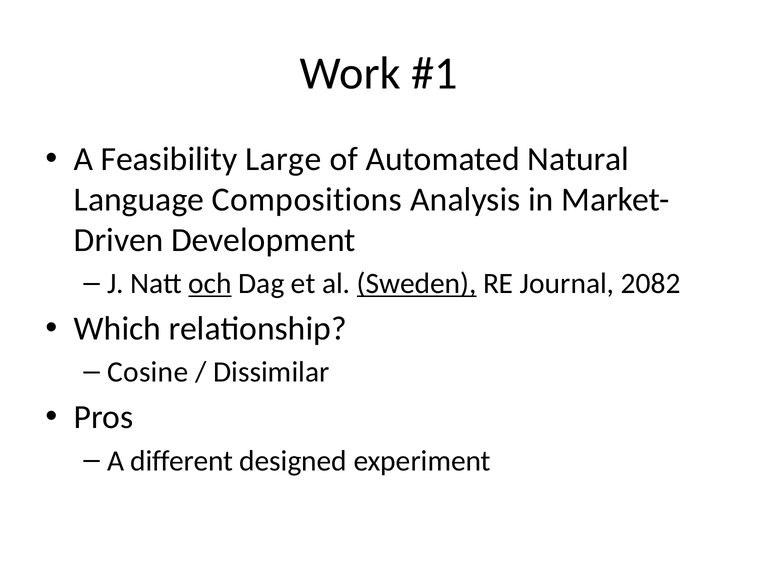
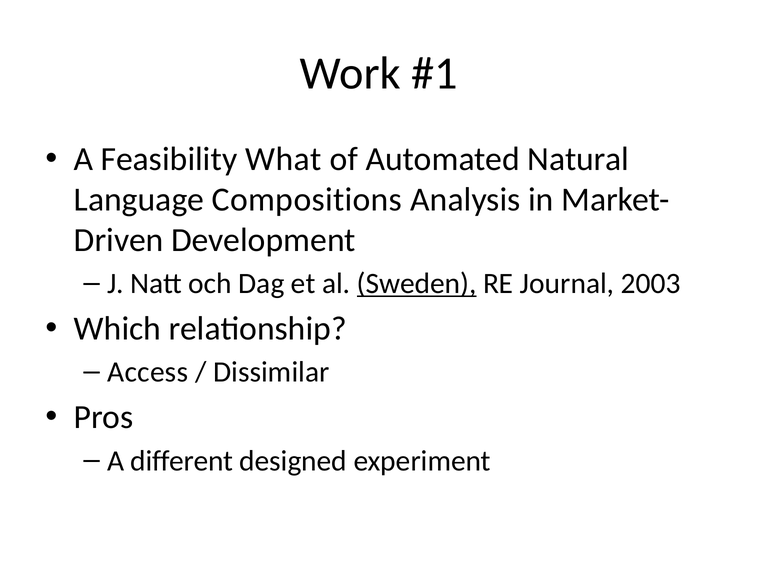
Large: Large -> What
och underline: present -> none
2082: 2082 -> 2003
Cosine: Cosine -> Access
